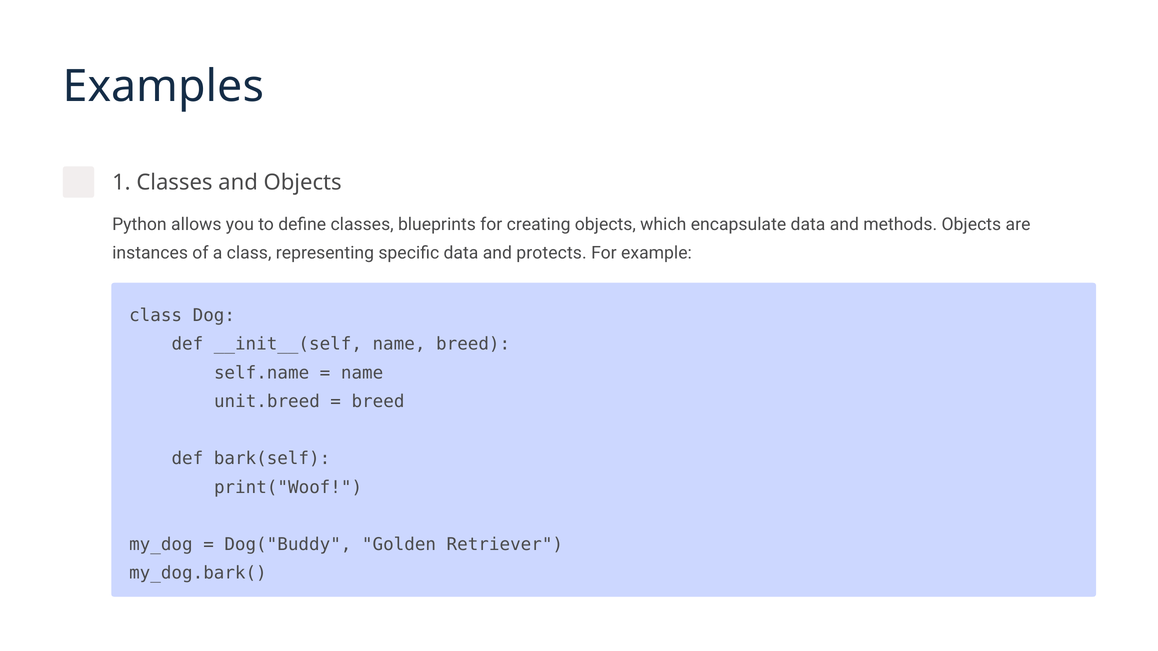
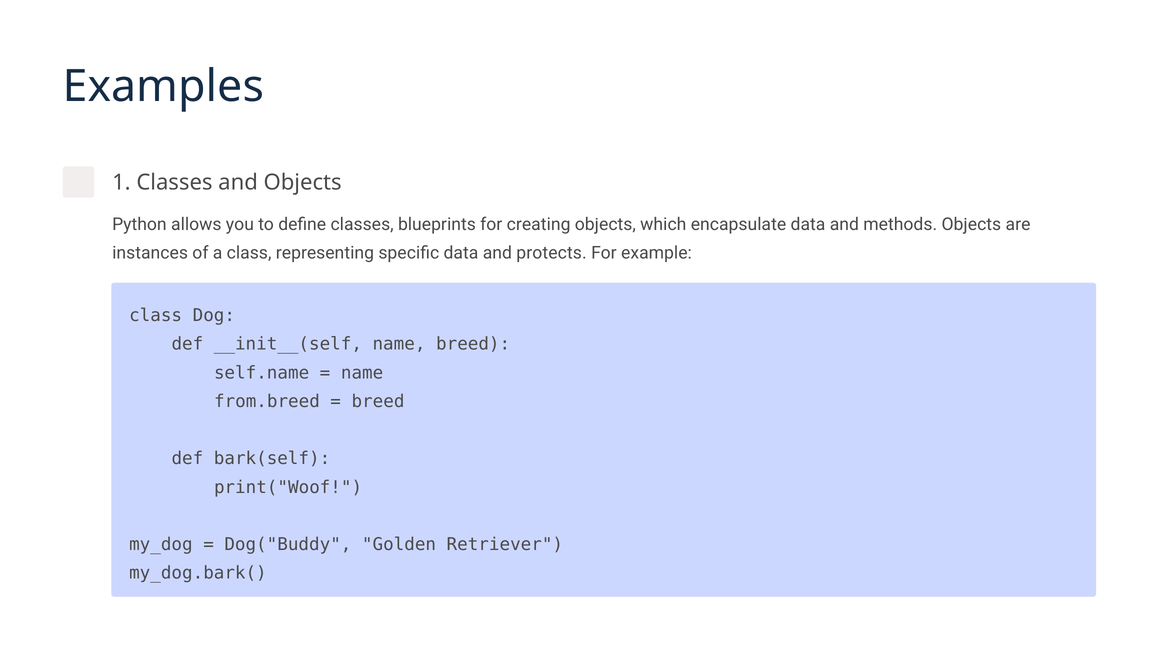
unit.breed: unit.breed -> from.breed
